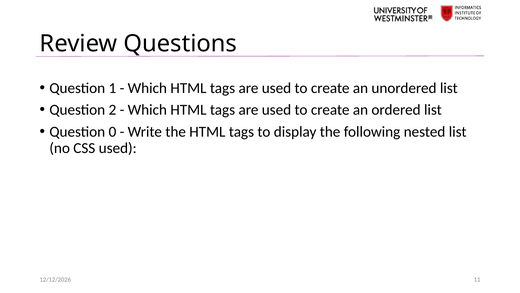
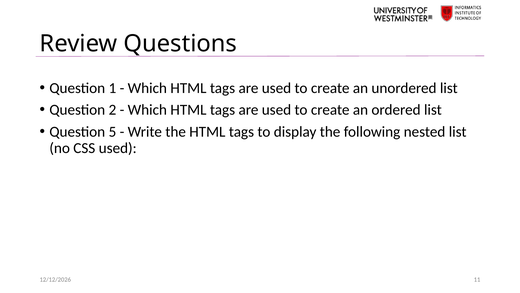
0: 0 -> 5
